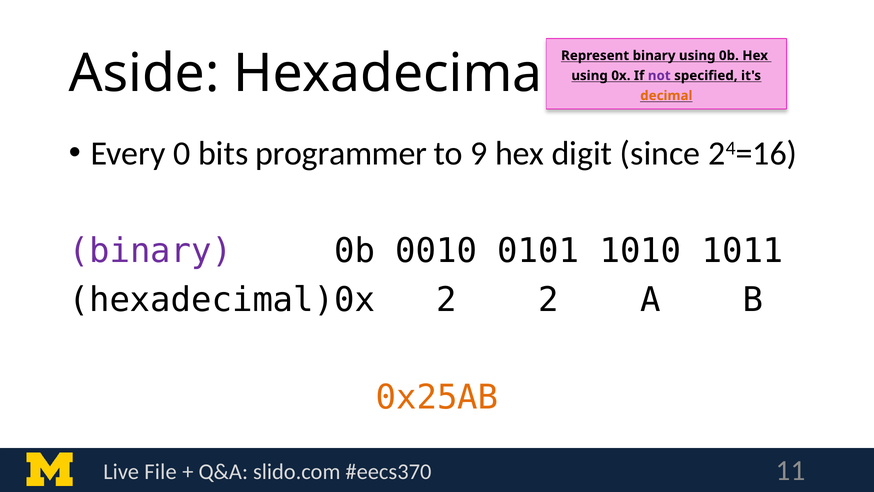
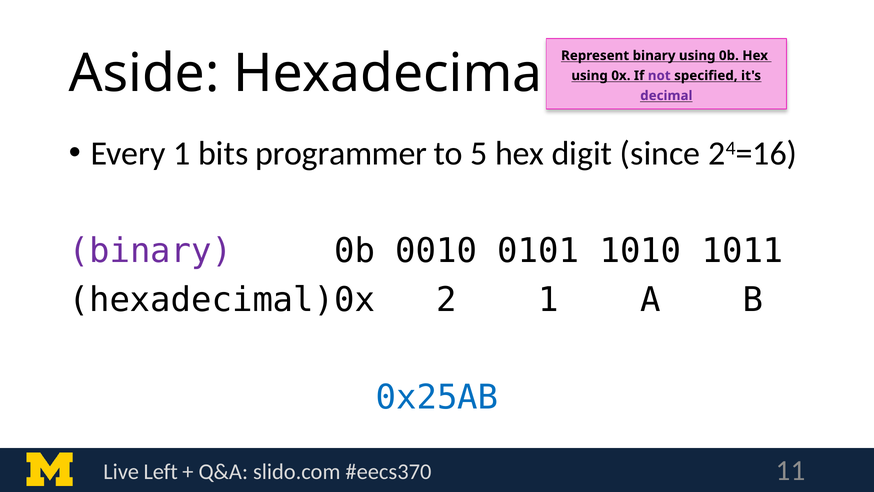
decimal colour: orange -> purple
Every 0: 0 -> 1
9: 9 -> 5
2 2: 2 -> 1
0x25AB colour: orange -> blue
File: File -> Left
